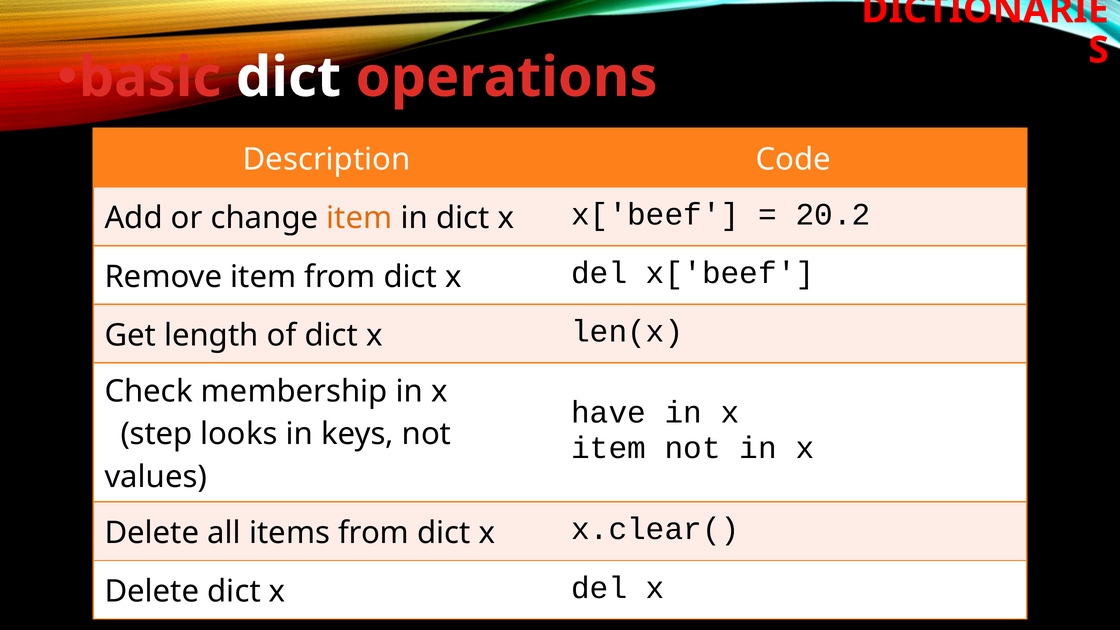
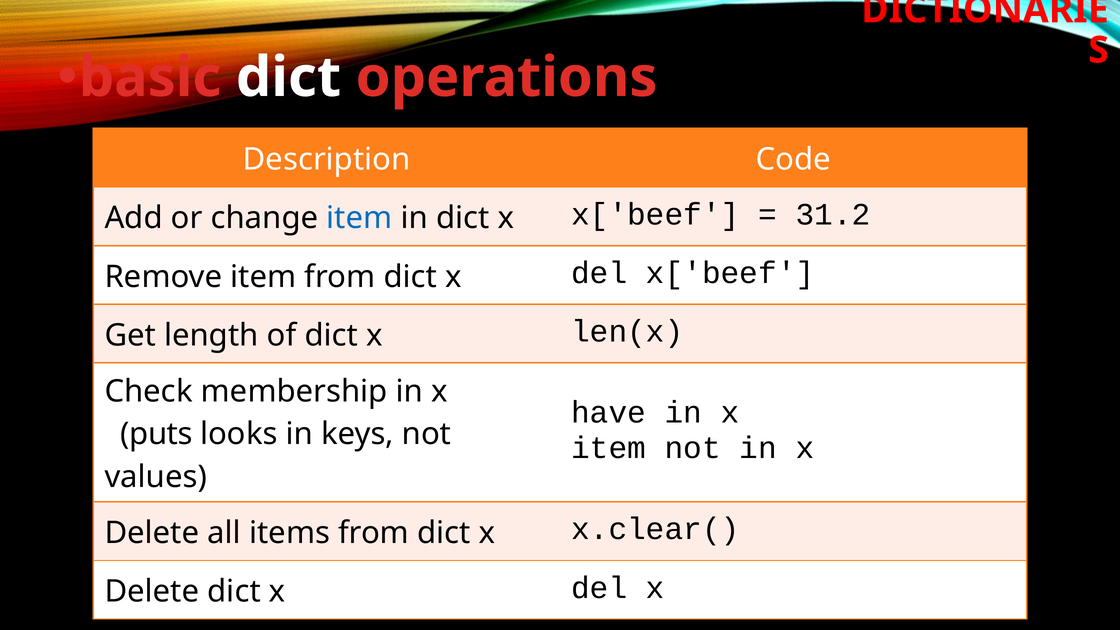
item at (359, 218) colour: orange -> blue
20.2: 20.2 -> 31.2
step: step -> puts
